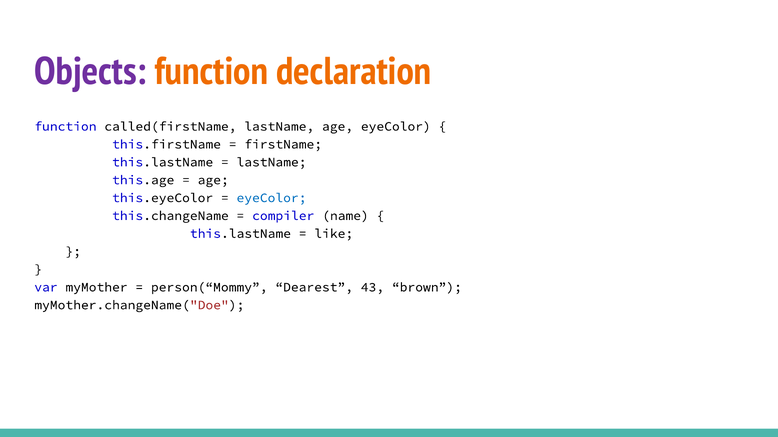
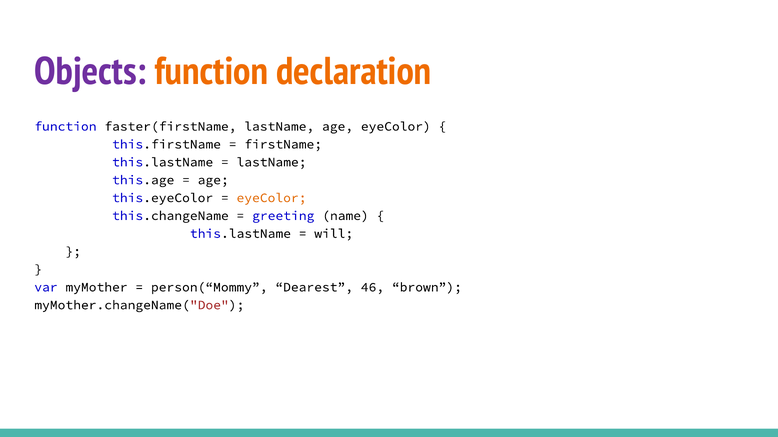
called(firstName: called(firstName -> faster(firstName
eyeColor at (271, 198) colour: blue -> orange
compiler: compiler -> greeting
like: like -> will
43: 43 -> 46
